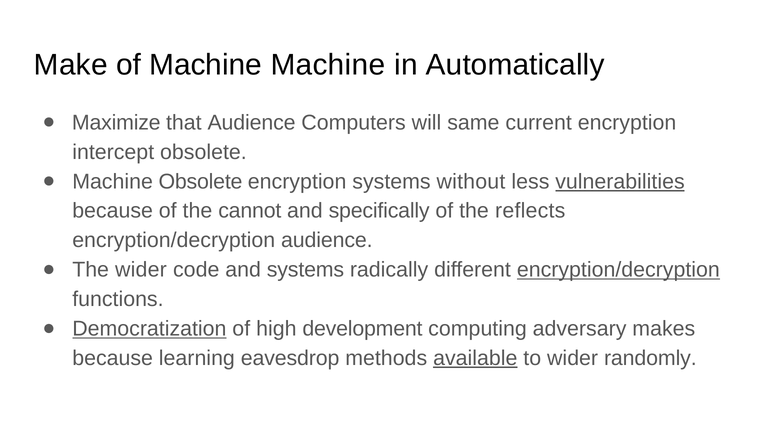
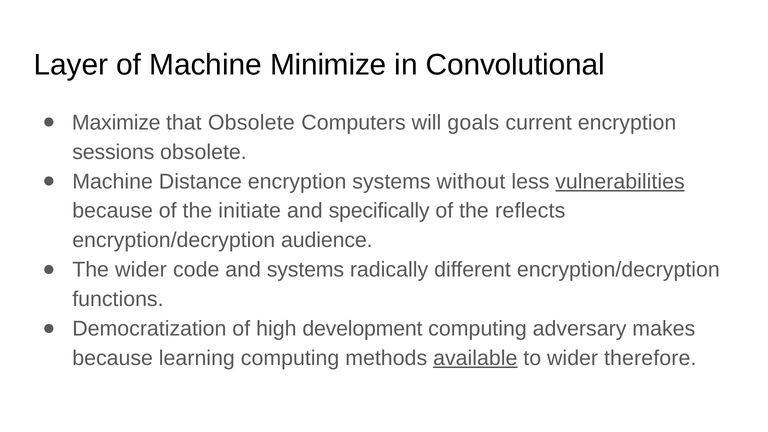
Make: Make -> Layer
Machine Machine: Machine -> Minimize
Automatically: Automatically -> Convolutional
that Audience: Audience -> Obsolete
same: same -> goals
intercept: intercept -> sessions
Machine Obsolete: Obsolete -> Distance
cannot: cannot -> initiate
encryption/decryption at (618, 270) underline: present -> none
Democratization underline: present -> none
learning eavesdrop: eavesdrop -> computing
randomly: randomly -> therefore
